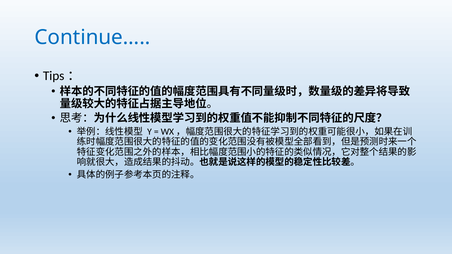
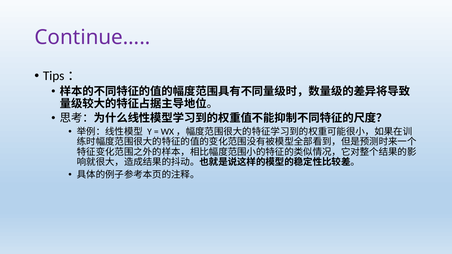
Continue… colour: blue -> purple
